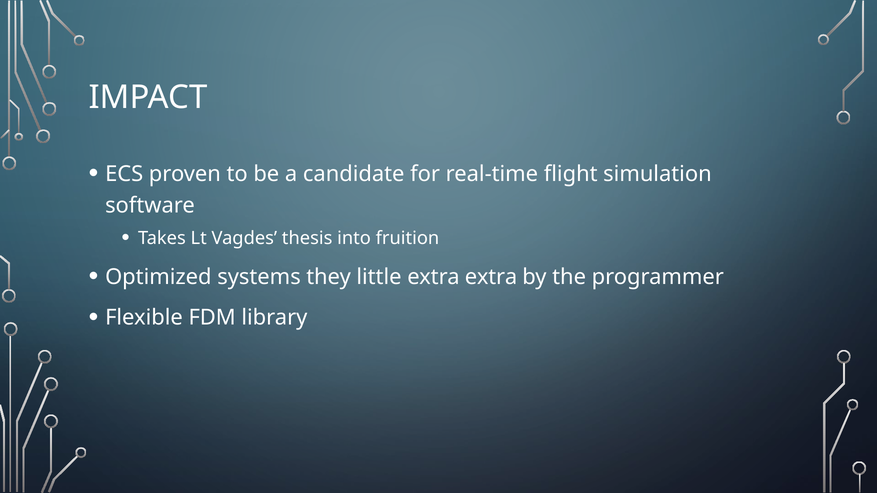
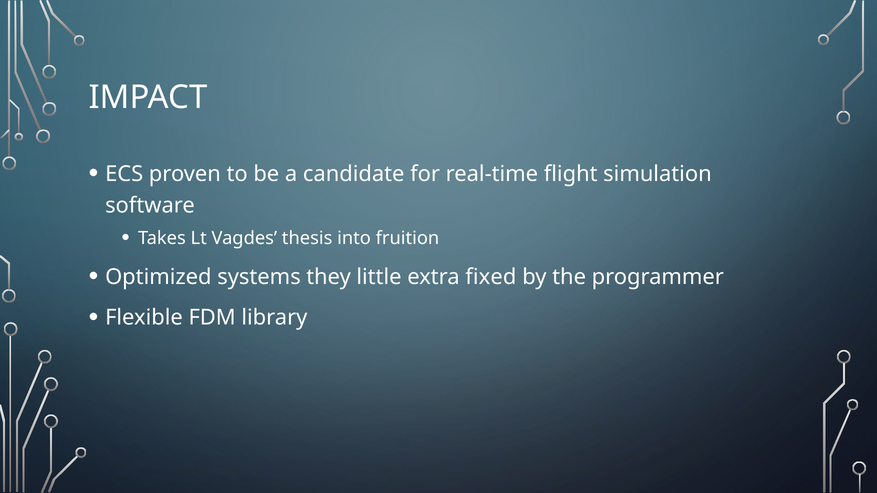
extra extra: extra -> fixed
